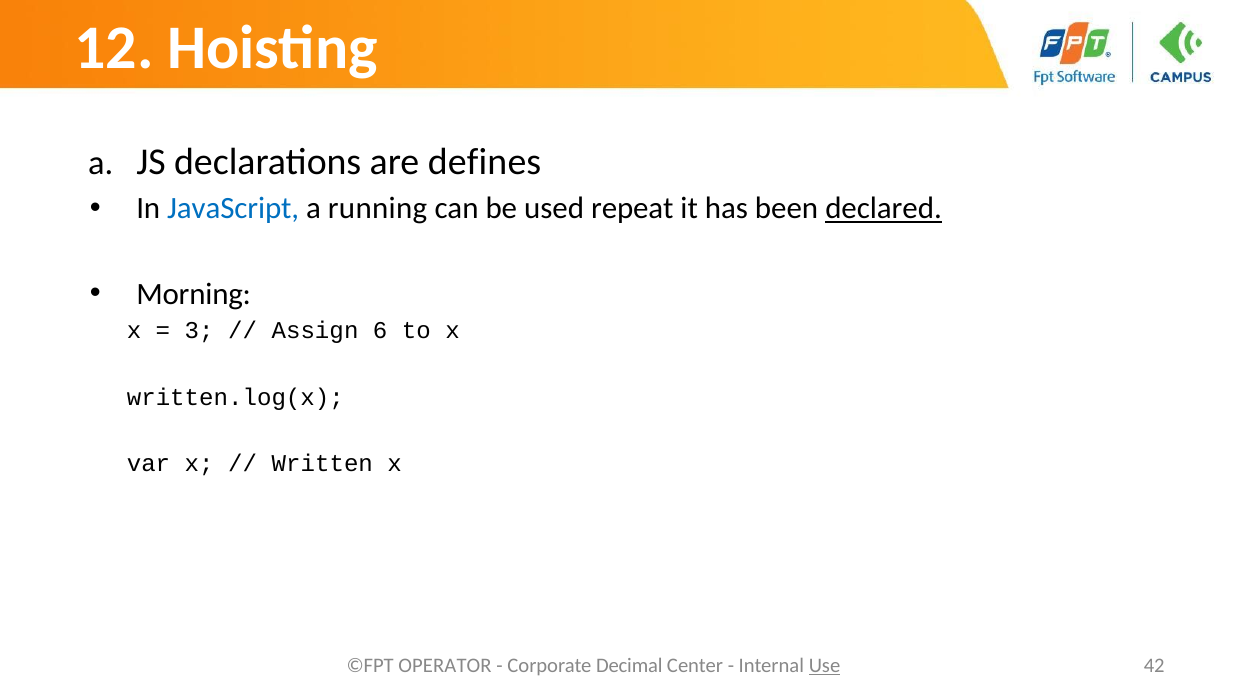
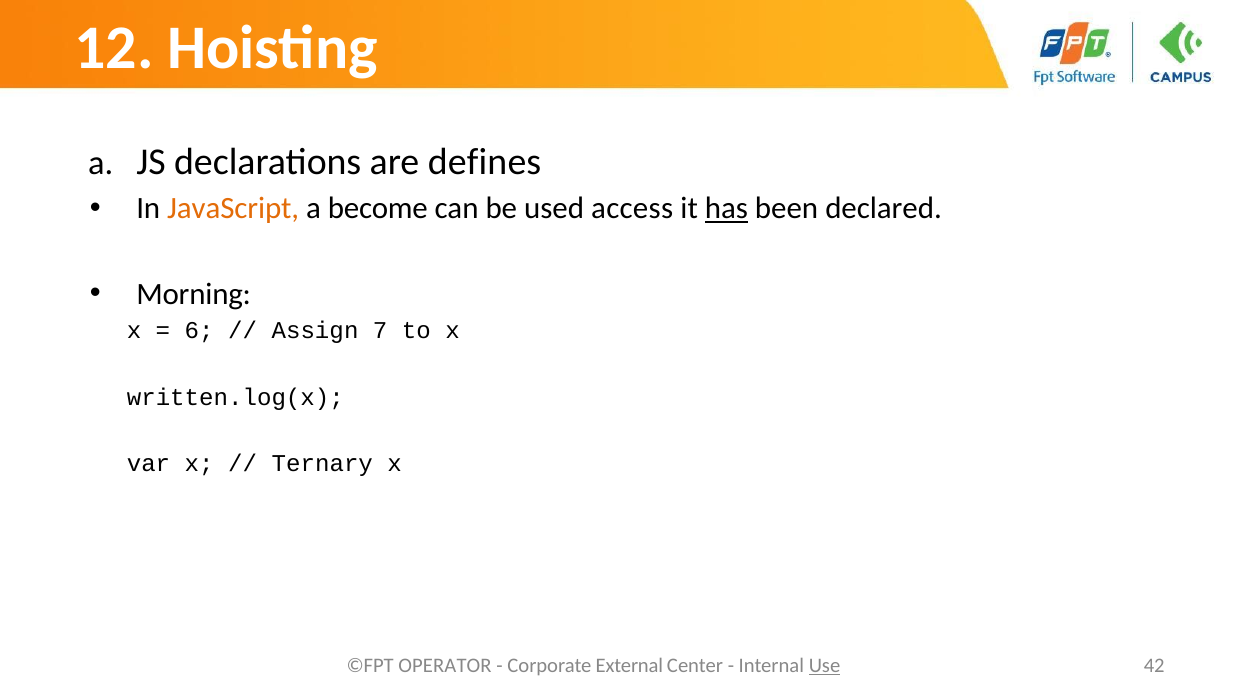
JavaScript colour: blue -> orange
running: running -> become
repeat: repeat -> access
has underline: none -> present
declared underline: present -> none
3: 3 -> 6
6: 6 -> 7
Written: Written -> Ternary
Decimal: Decimal -> External
